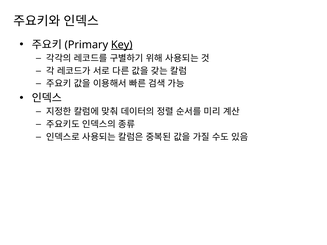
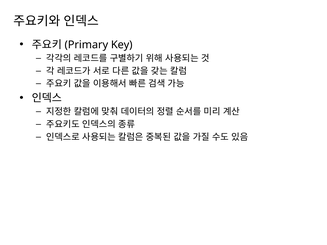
Key underline: present -> none
